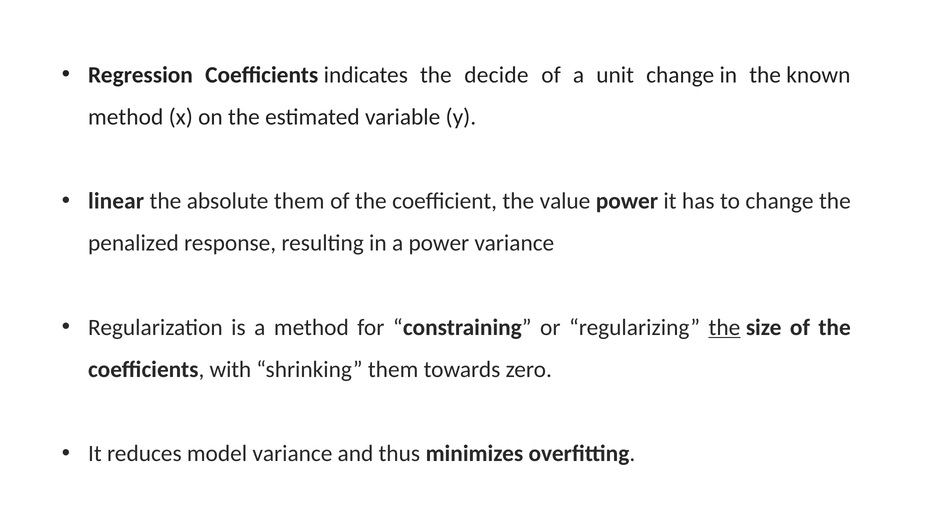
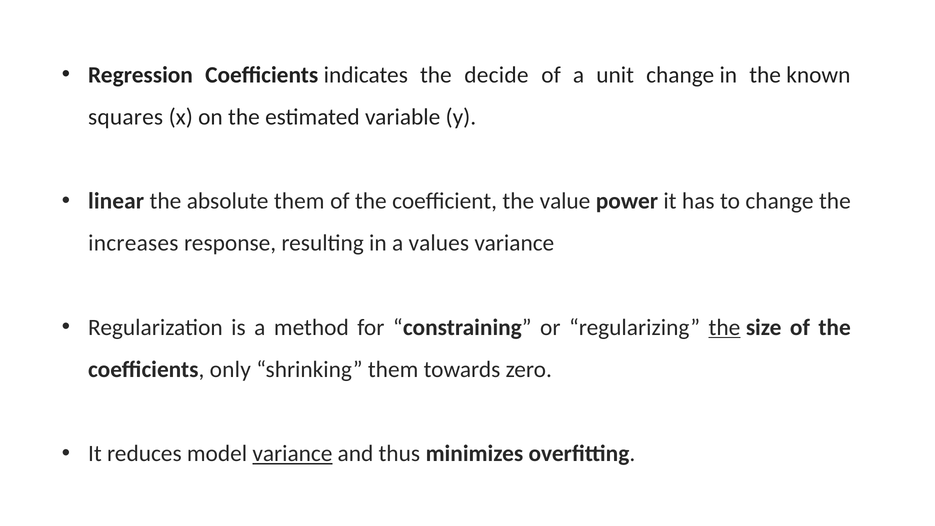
method at (126, 117): method -> squares
penalized: penalized -> increases
a power: power -> values
with: with -> only
variance at (292, 454) underline: none -> present
